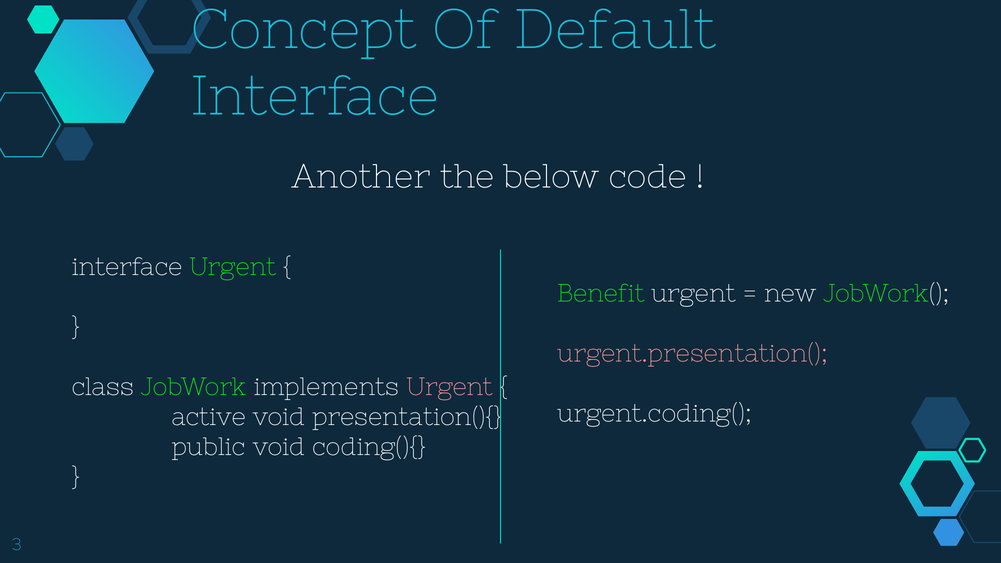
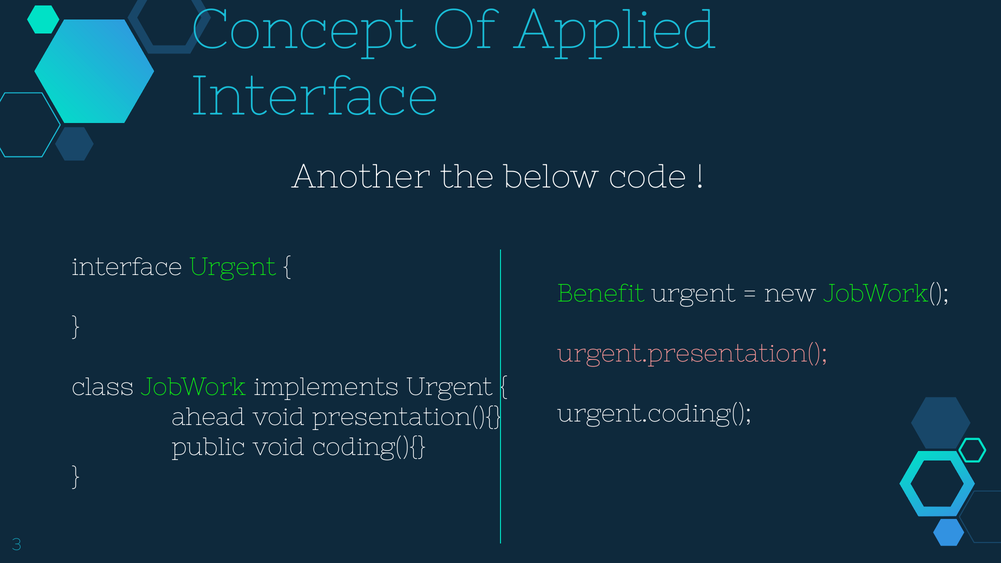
Default: Default -> Applied
Urgent at (450, 387) colour: pink -> white
active: active -> ahead
